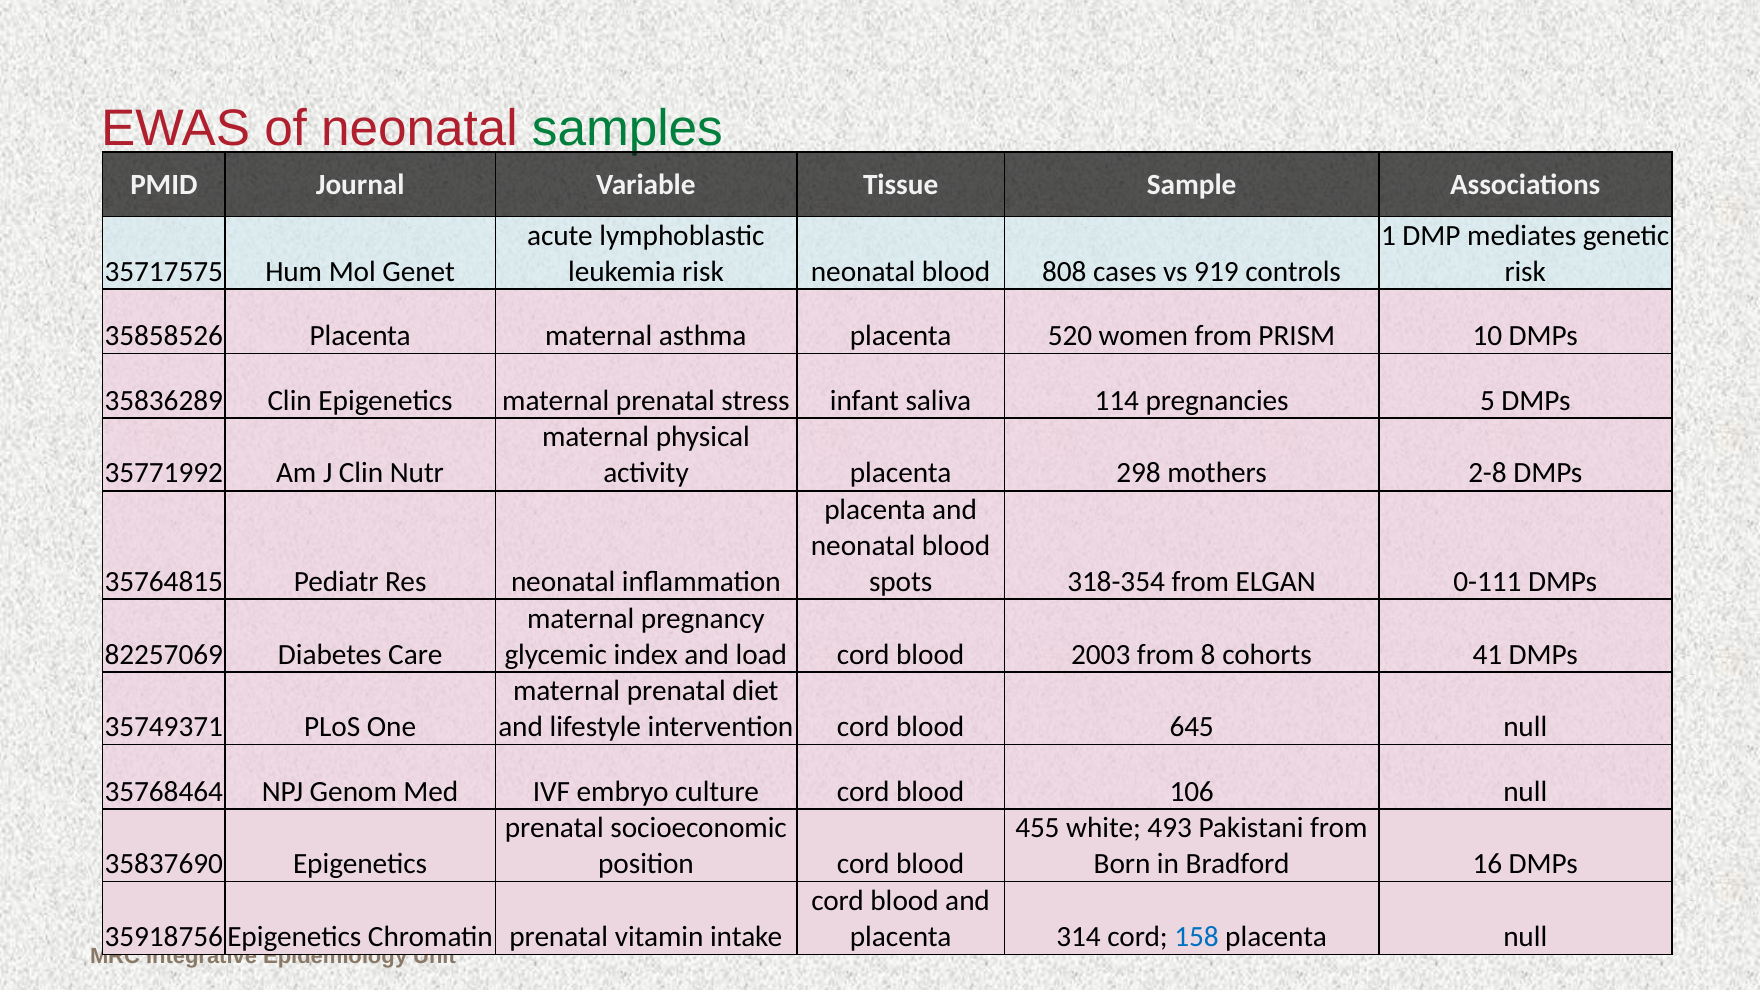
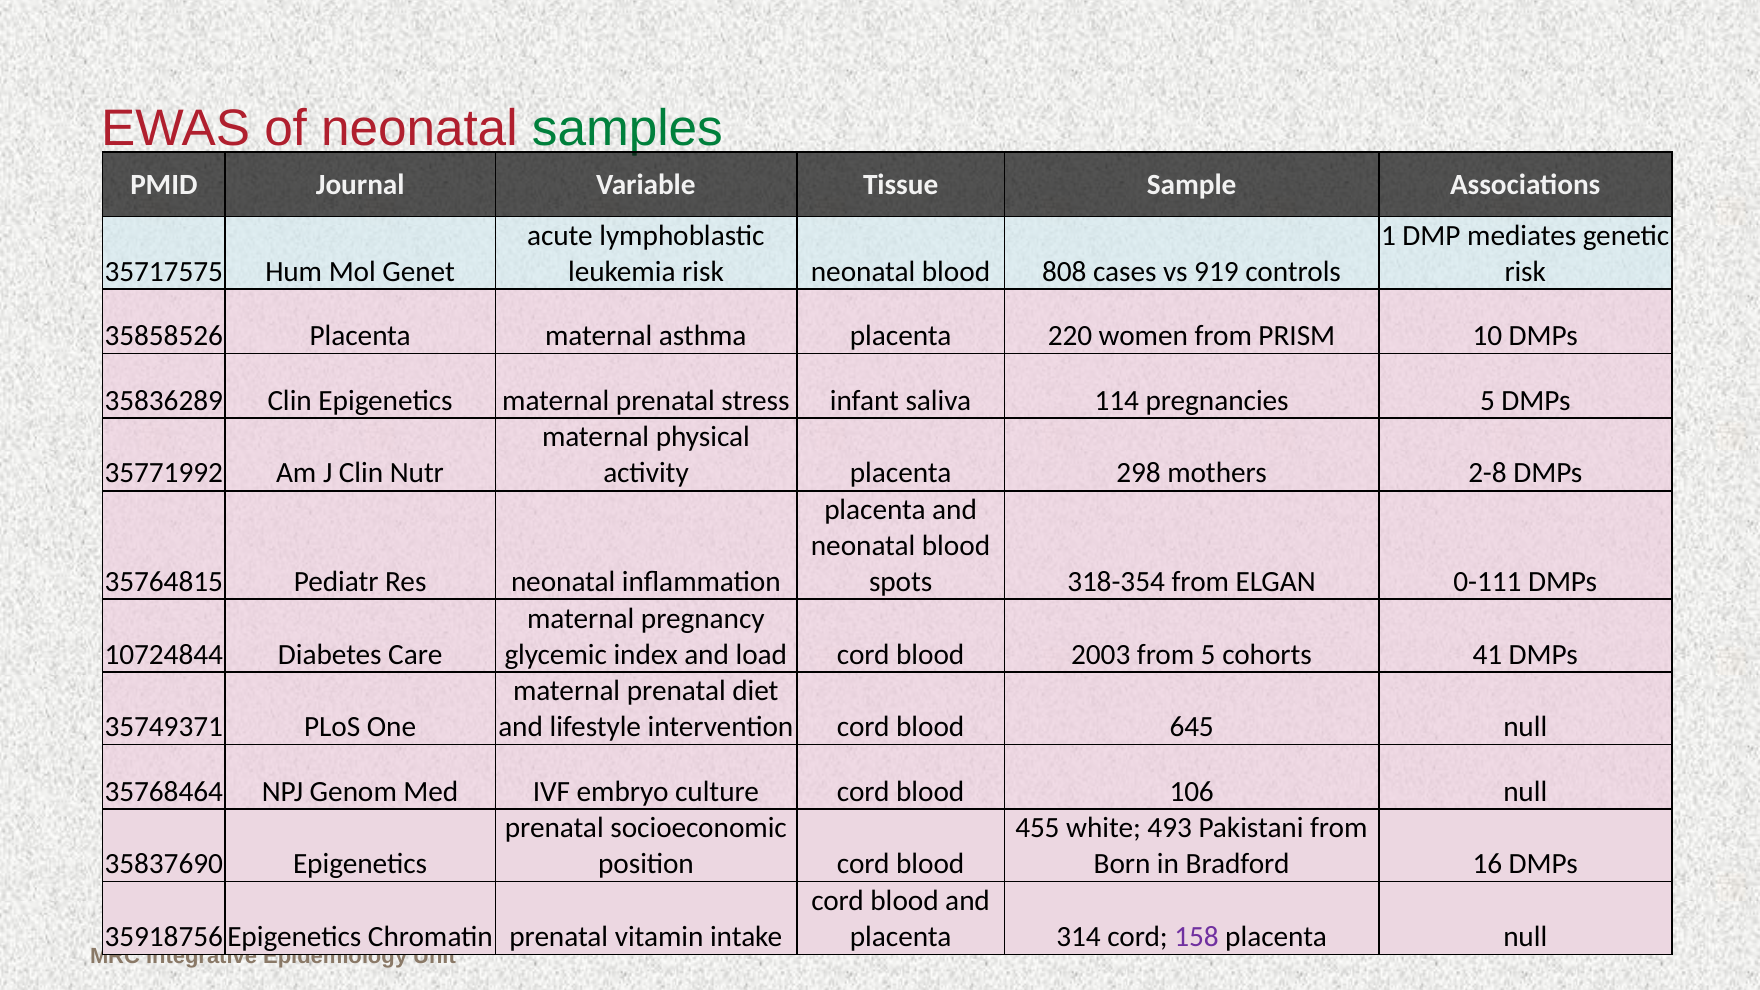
520: 520 -> 220
82257069: 82257069 -> 10724844
from 8: 8 -> 5
158 colour: blue -> purple
